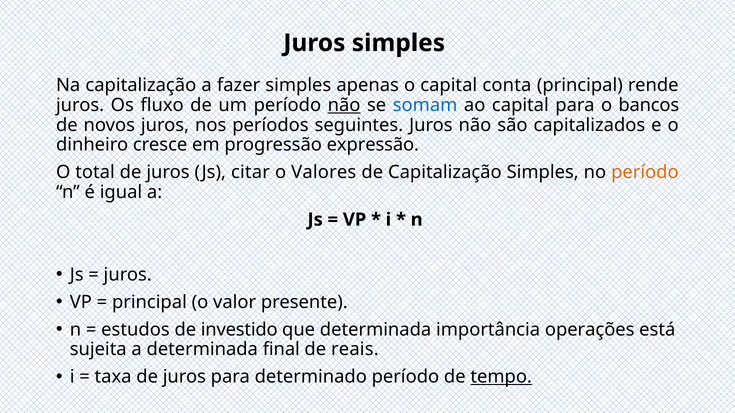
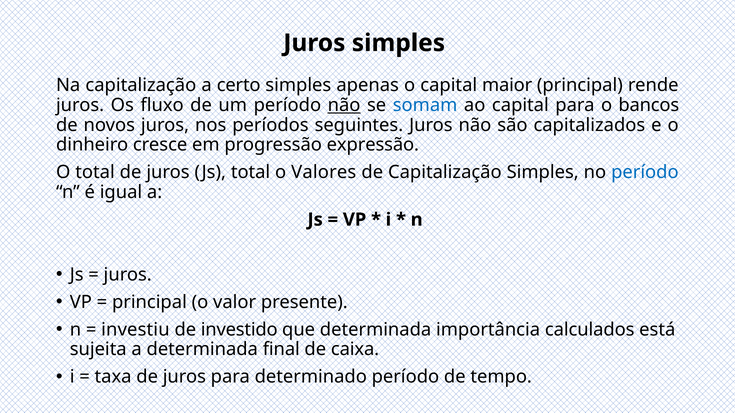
fazer: fazer -> certo
conta: conta -> maior
Js citar: citar -> total
período at (645, 173) colour: orange -> blue
estudos: estudos -> investiu
operações: operações -> calculados
reais: reais -> caixa
tempo underline: present -> none
